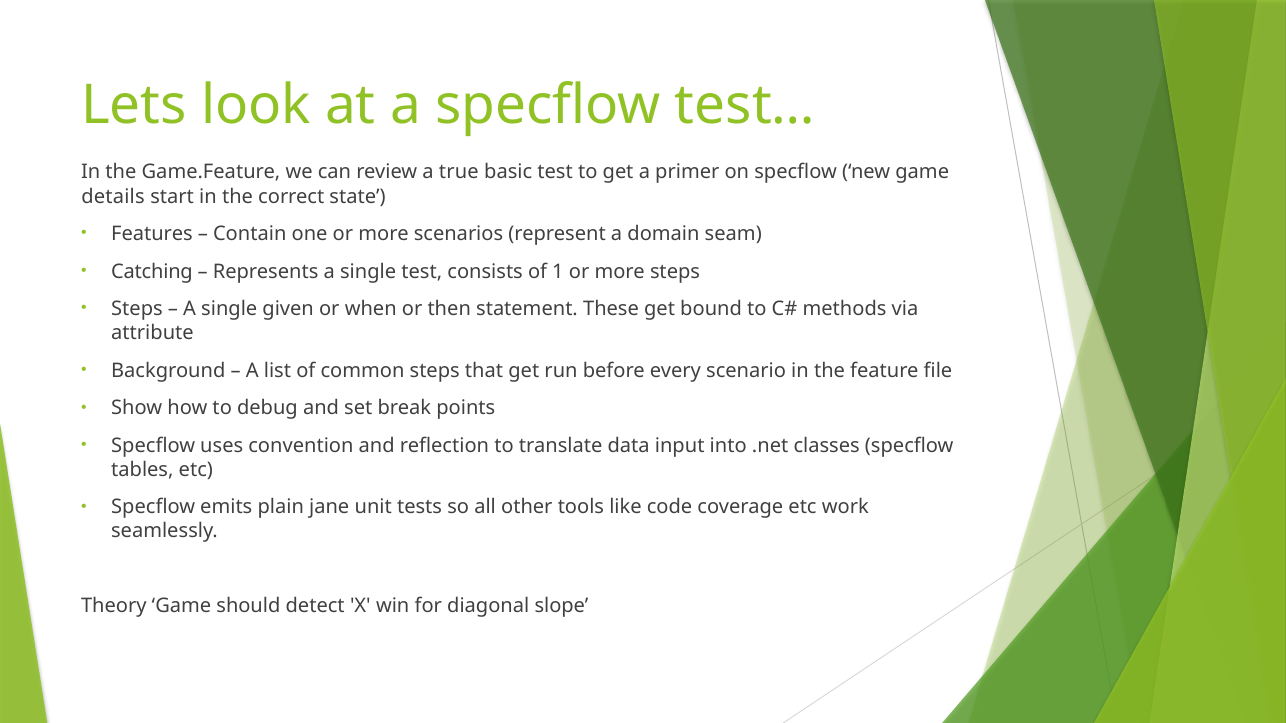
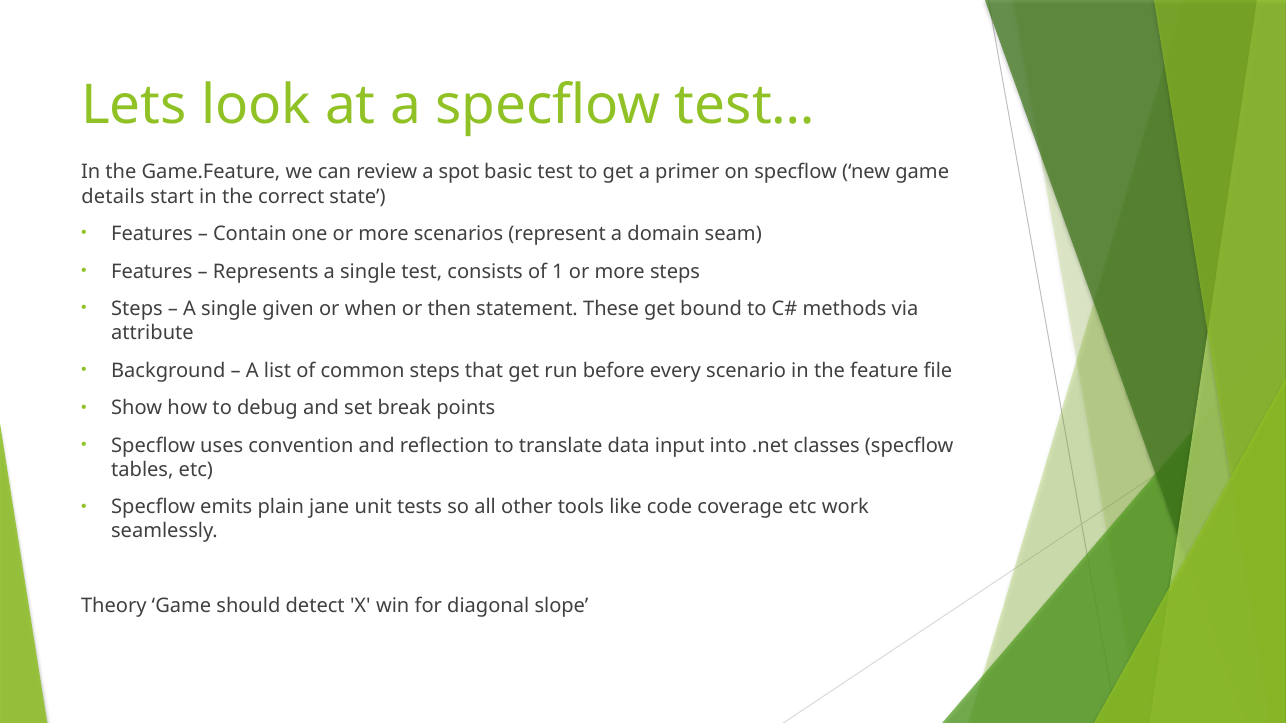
true: true -> spot
Catching at (152, 272): Catching -> Features
